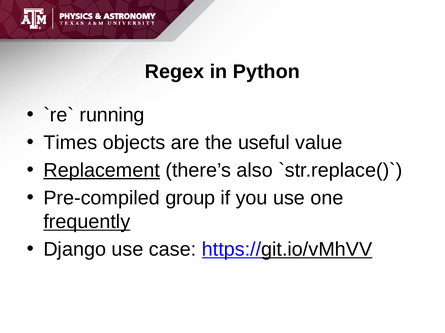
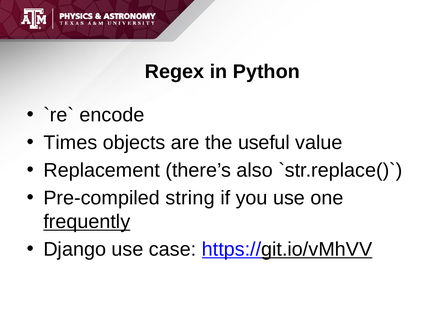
running: running -> encode
Replacement underline: present -> none
group: group -> string
